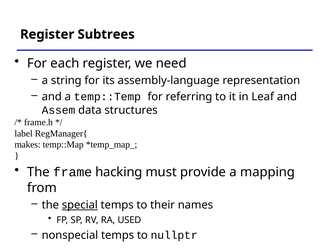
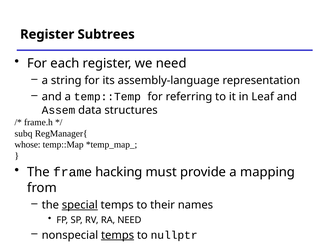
label: label -> subq
makes: makes -> whose
RA USED: USED -> NEED
temps at (118, 235) underline: none -> present
